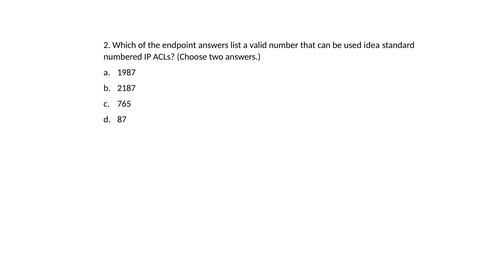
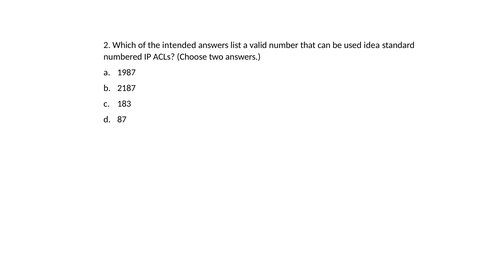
endpoint: endpoint -> intended
765: 765 -> 183
